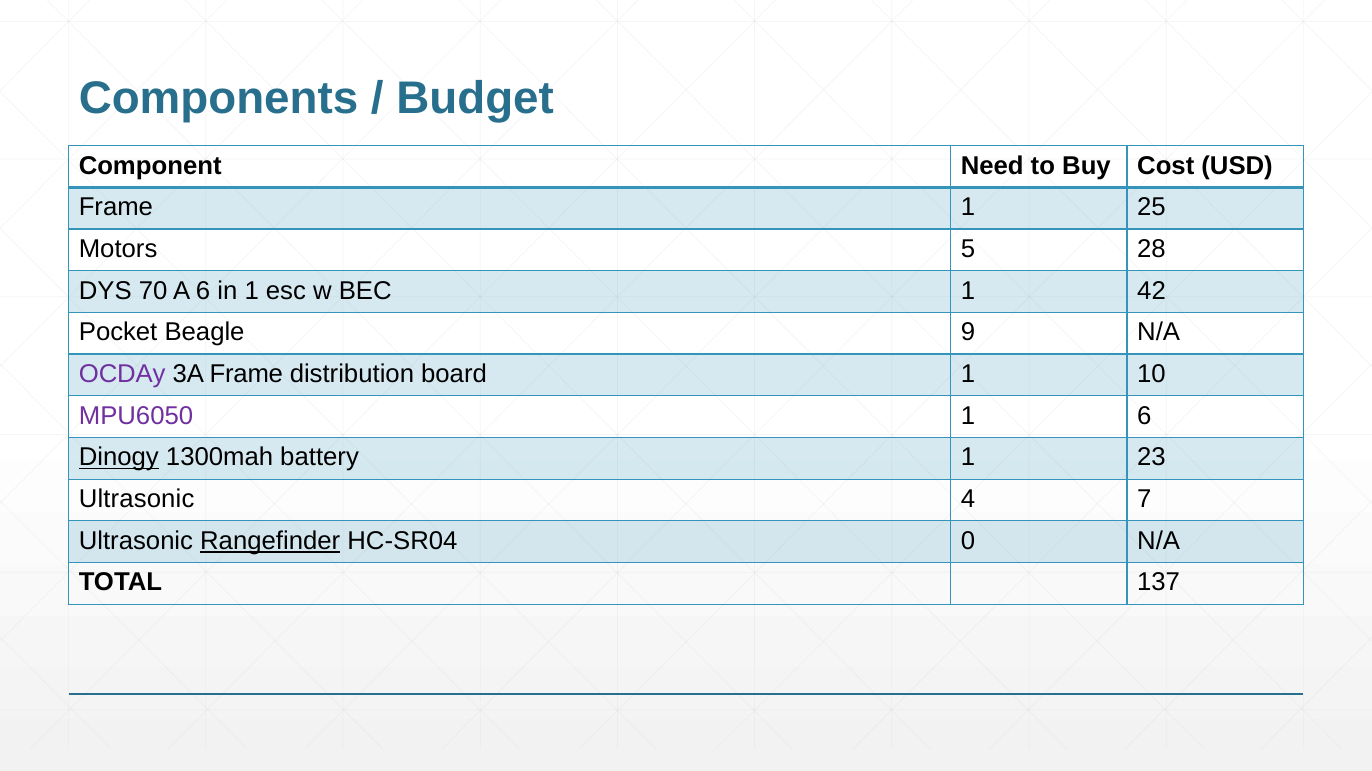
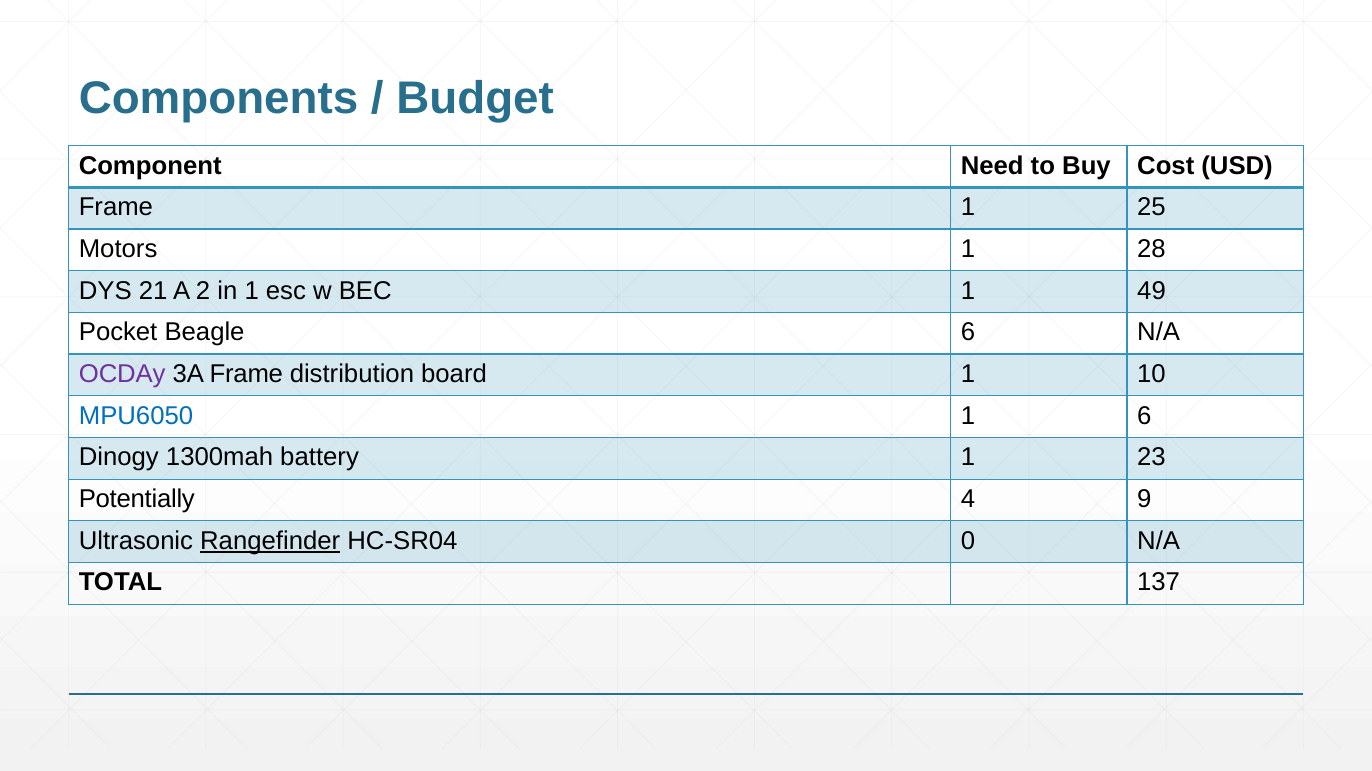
Motors 5: 5 -> 1
70: 70 -> 21
A 6: 6 -> 2
42: 42 -> 49
Beagle 9: 9 -> 6
MPU6050 colour: purple -> blue
Dinogy underline: present -> none
Ultrasonic at (137, 500): Ultrasonic -> Potentially
7: 7 -> 9
